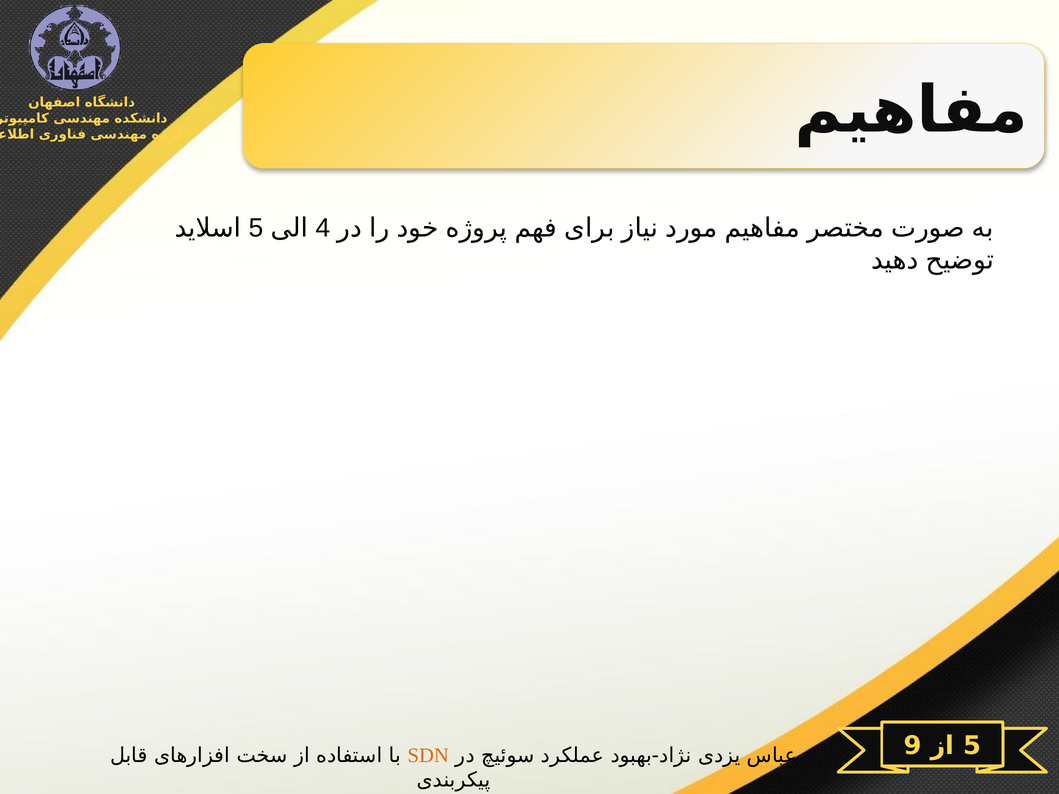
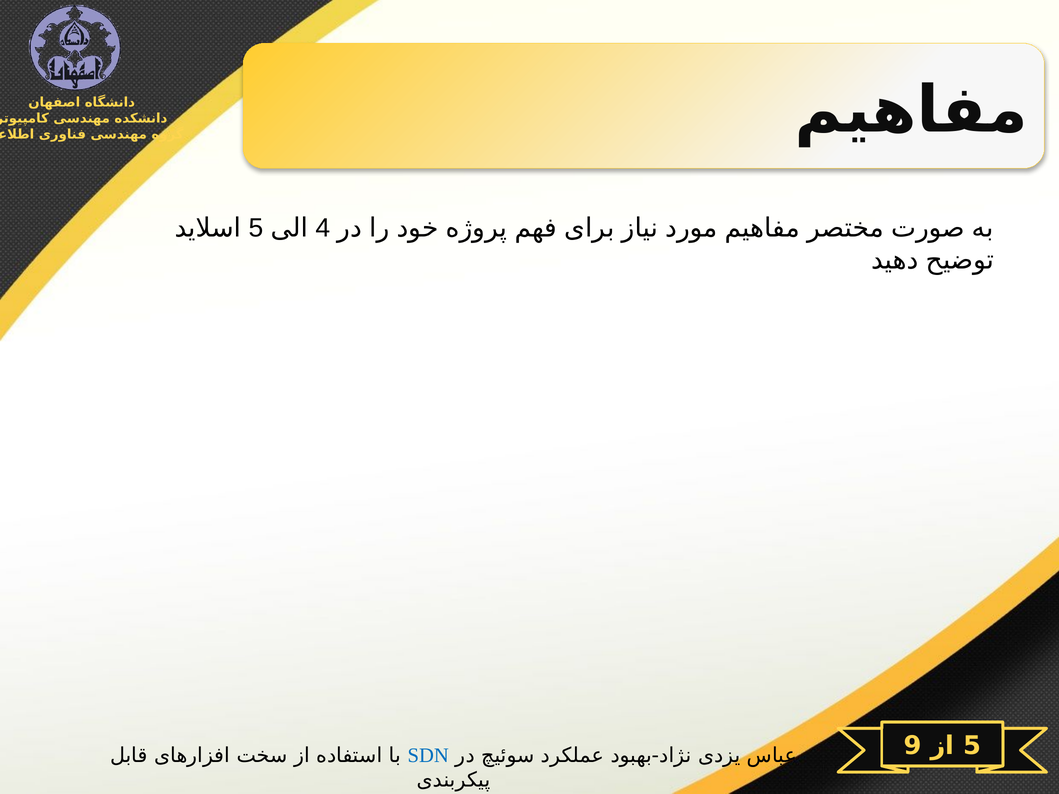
SDN colour: orange -> blue
